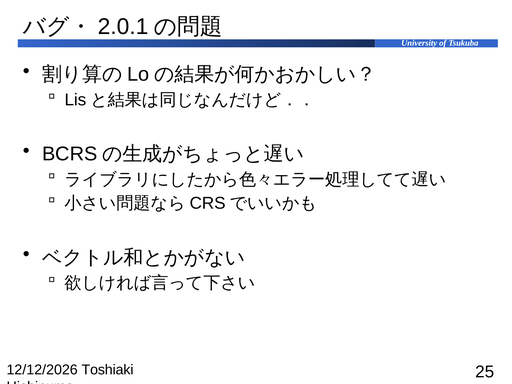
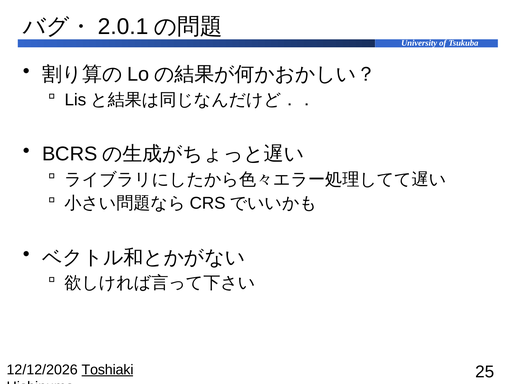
Toshiaki underline: none -> present
